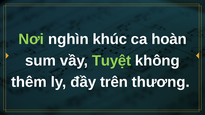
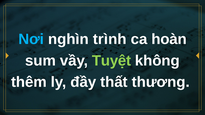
Nơi colour: light green -> light blue
khúc: khúc -> trình
trên: trên -> thất
